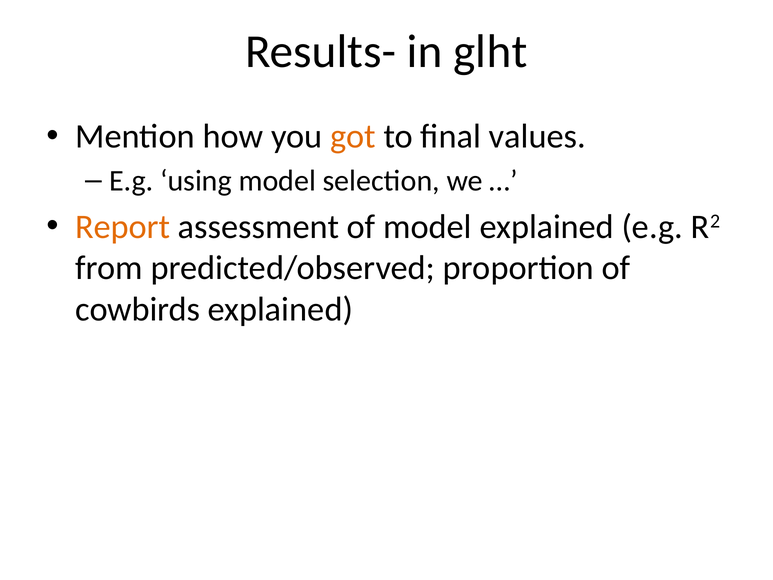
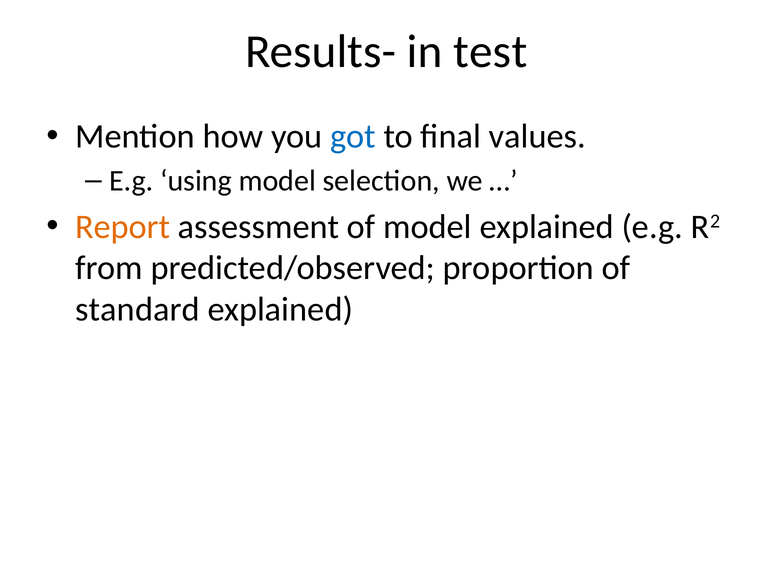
glht: glht -> test
got colour: orange -> blue
cowbirds: cowbirds -> standard
